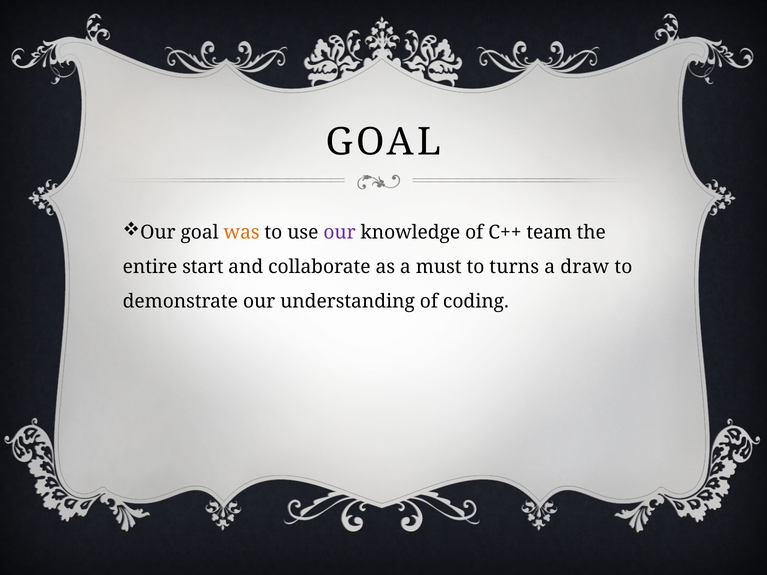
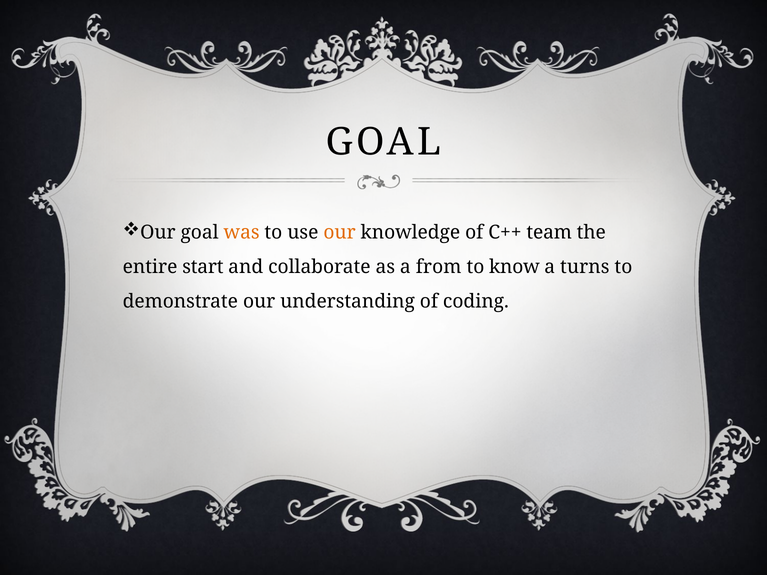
our at (340, 233) colour: purple -> orange
must: must -> from
turns: turns -> know
draw: draw -> turns
